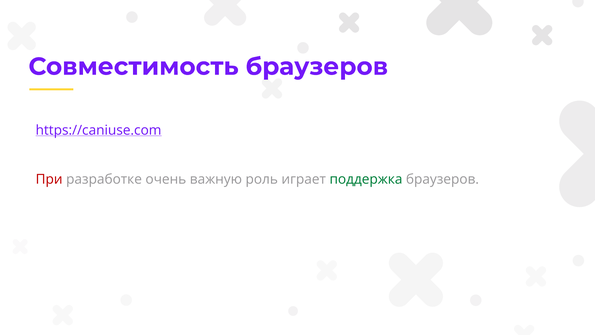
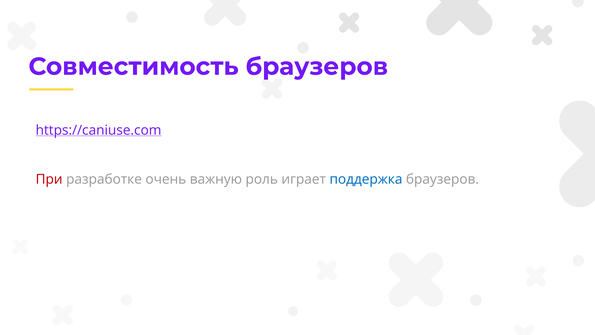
поддержка colour: green -> blue
